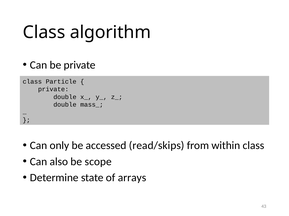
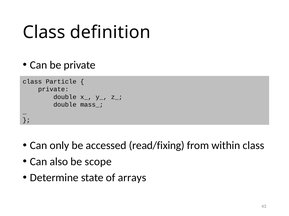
algorithm: algorithm -> definition
read/skips: read/skips -> read/fixing
